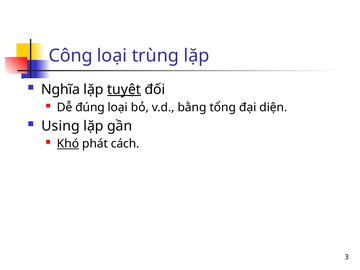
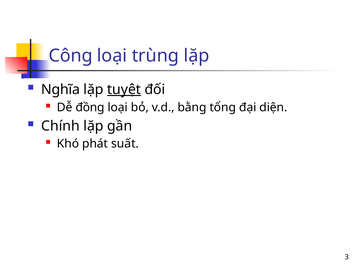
đúng: đúng -> đồng
Using: Using -> Chính
Khó underline: present -> none
cách: cách -> suất
